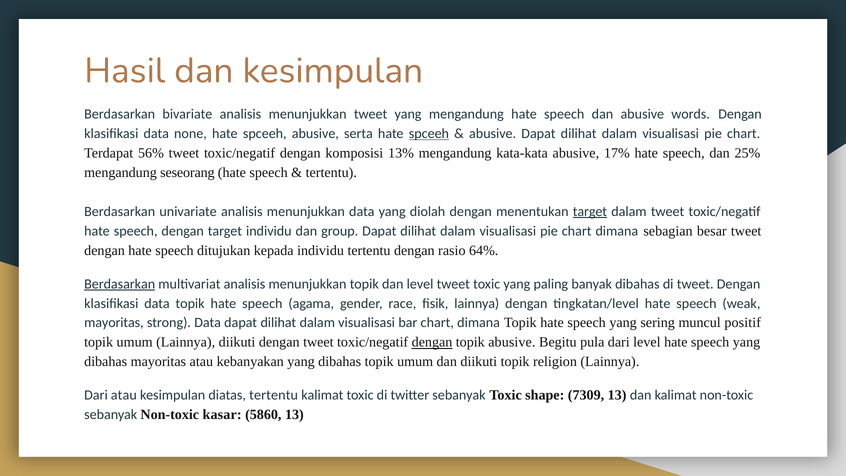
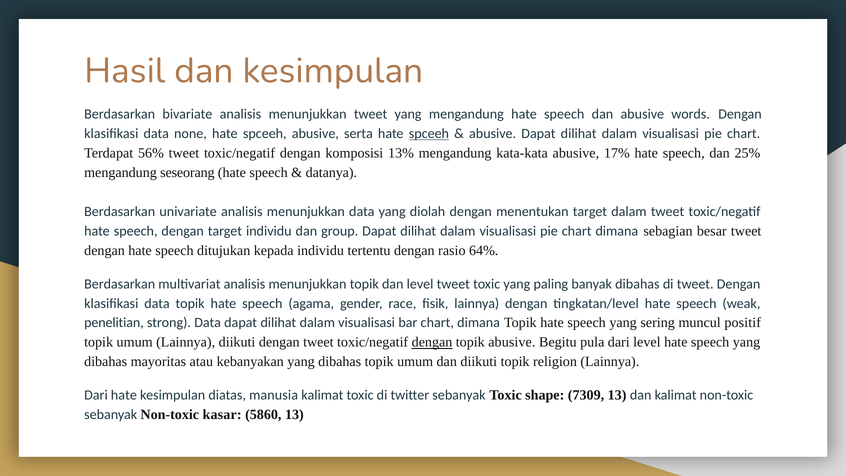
tertentu at (331, 173): tertentu -> datanya
target at (590, 211) underline: present -> none
Berdasarkan at (120, 284) underline: present -> none
mayoritas at (114, 323): mayoritas -> penelitian
Dari atau: atau -> hate
diatas tertentu: tertentu -> manusia
